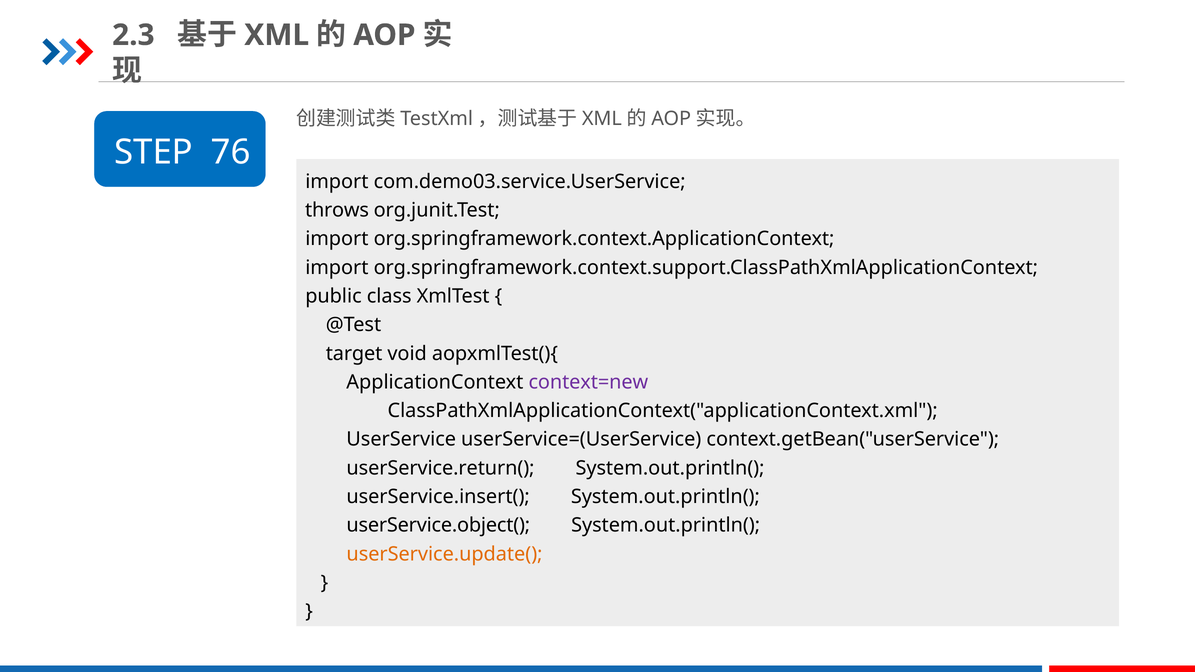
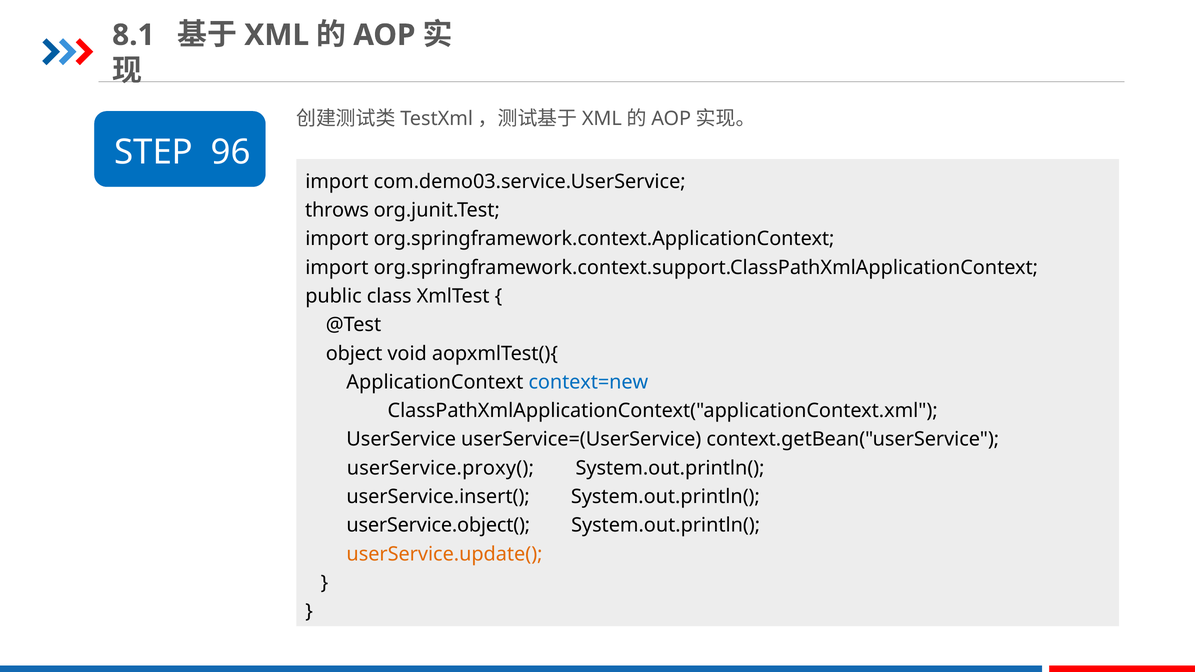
2.3: 2.3 -> 8.1
76: 76 -> 96
target: target -> object
context=new colour: purple -> blue
userService.return(: userService.return( -> userService.proxy(
